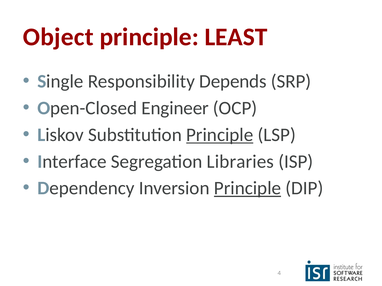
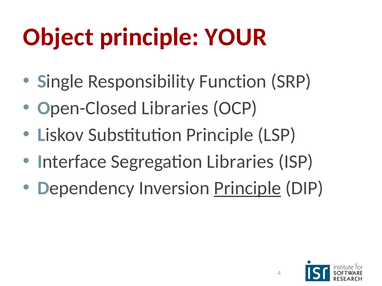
LEAST: LEAST -> YOUR
Depends: Depends -> Function
Open-Closed Engineer: Engineer -> Libraries
Principle at (220, 135) underline: present -> none
